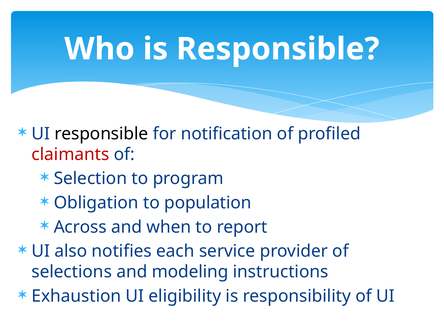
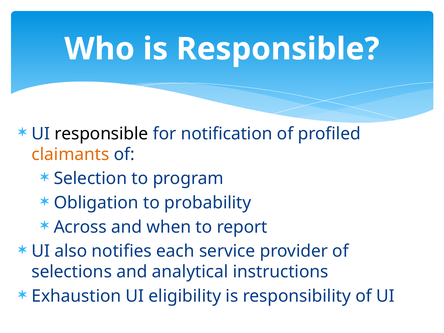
claimants colour: red -> orange
population: population -> probability
modeling: modeling -> analytical
